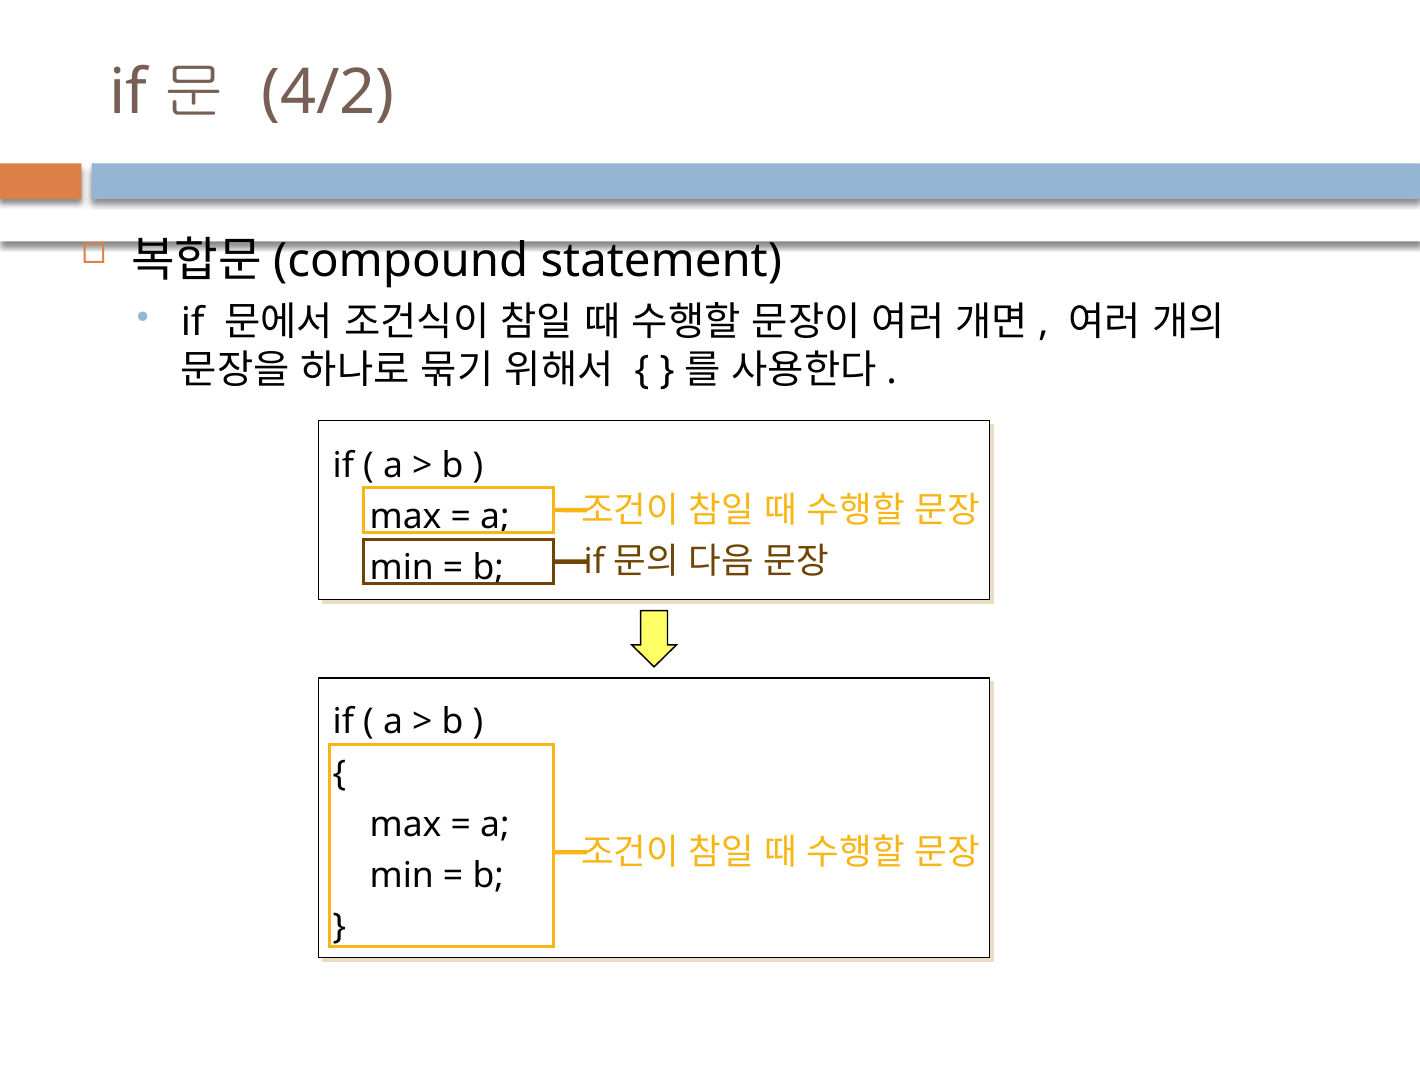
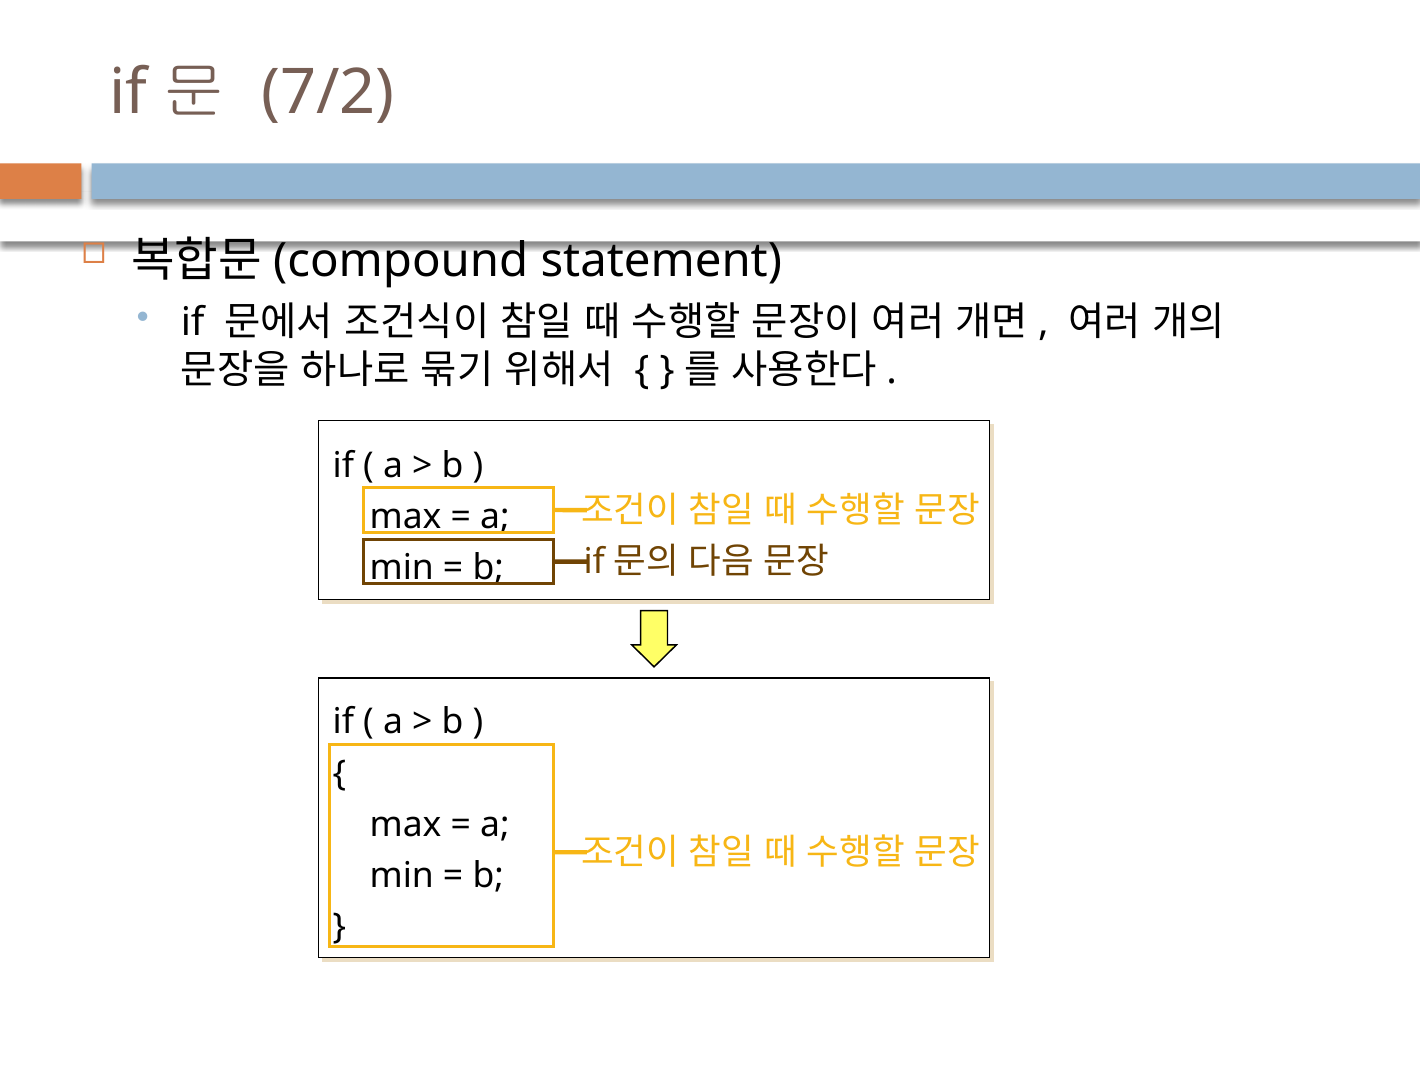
4/2: 4/2 -> 7/2
